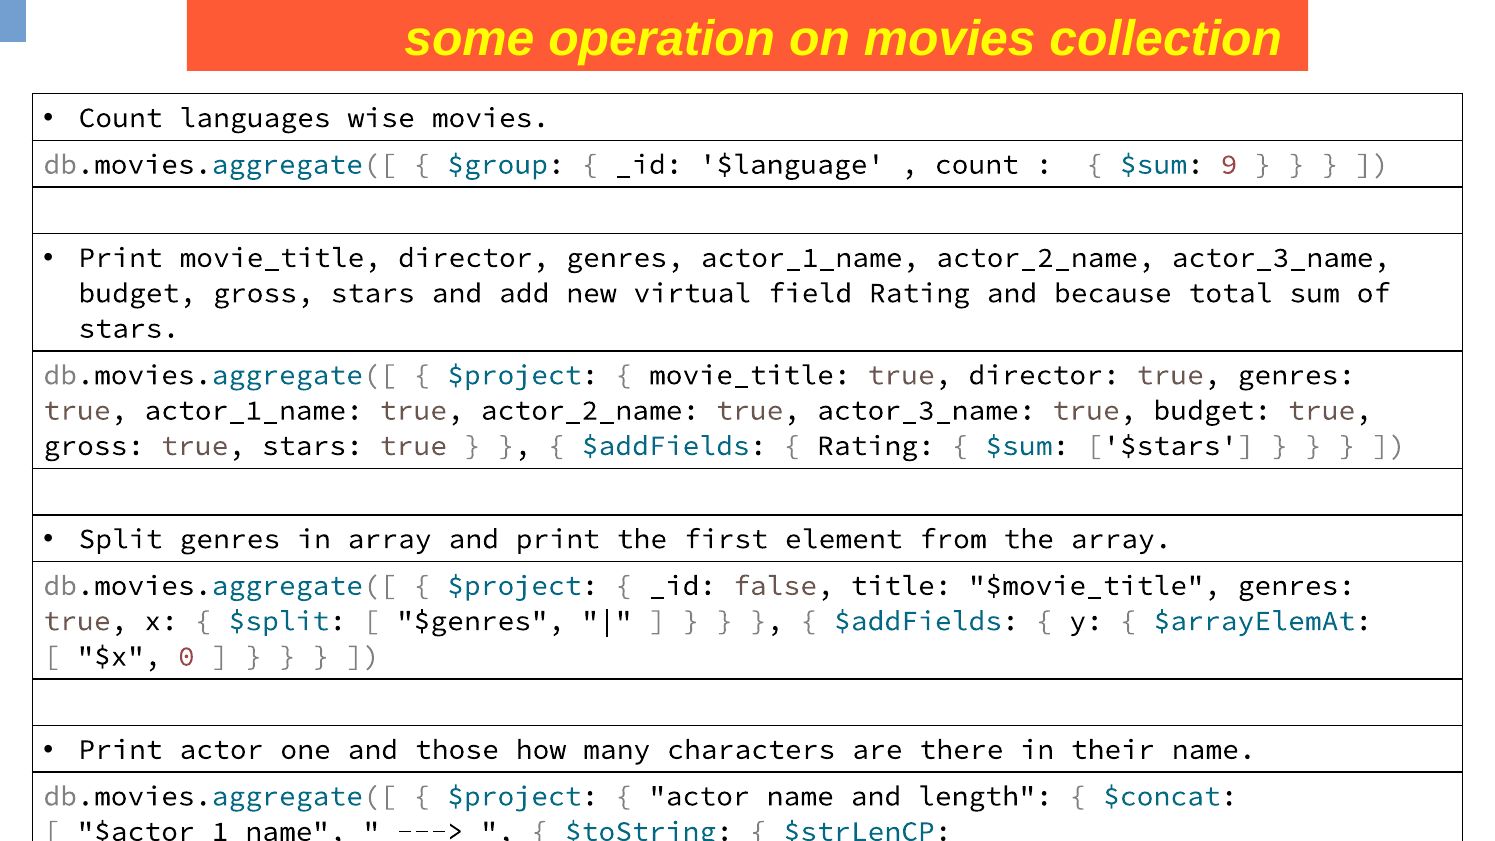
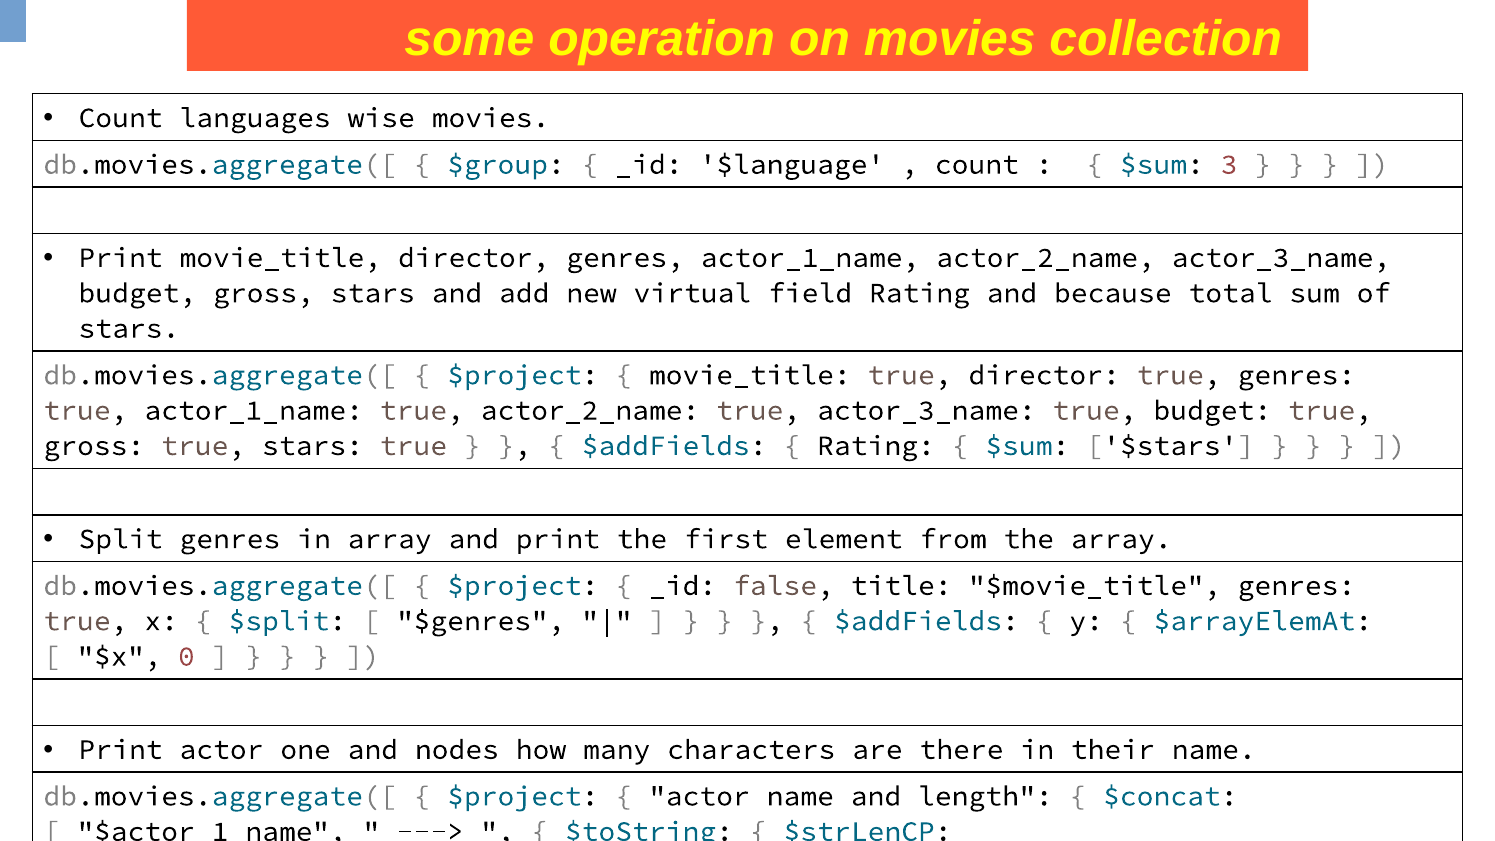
9: 9 -> 3
those: those -> nodes
